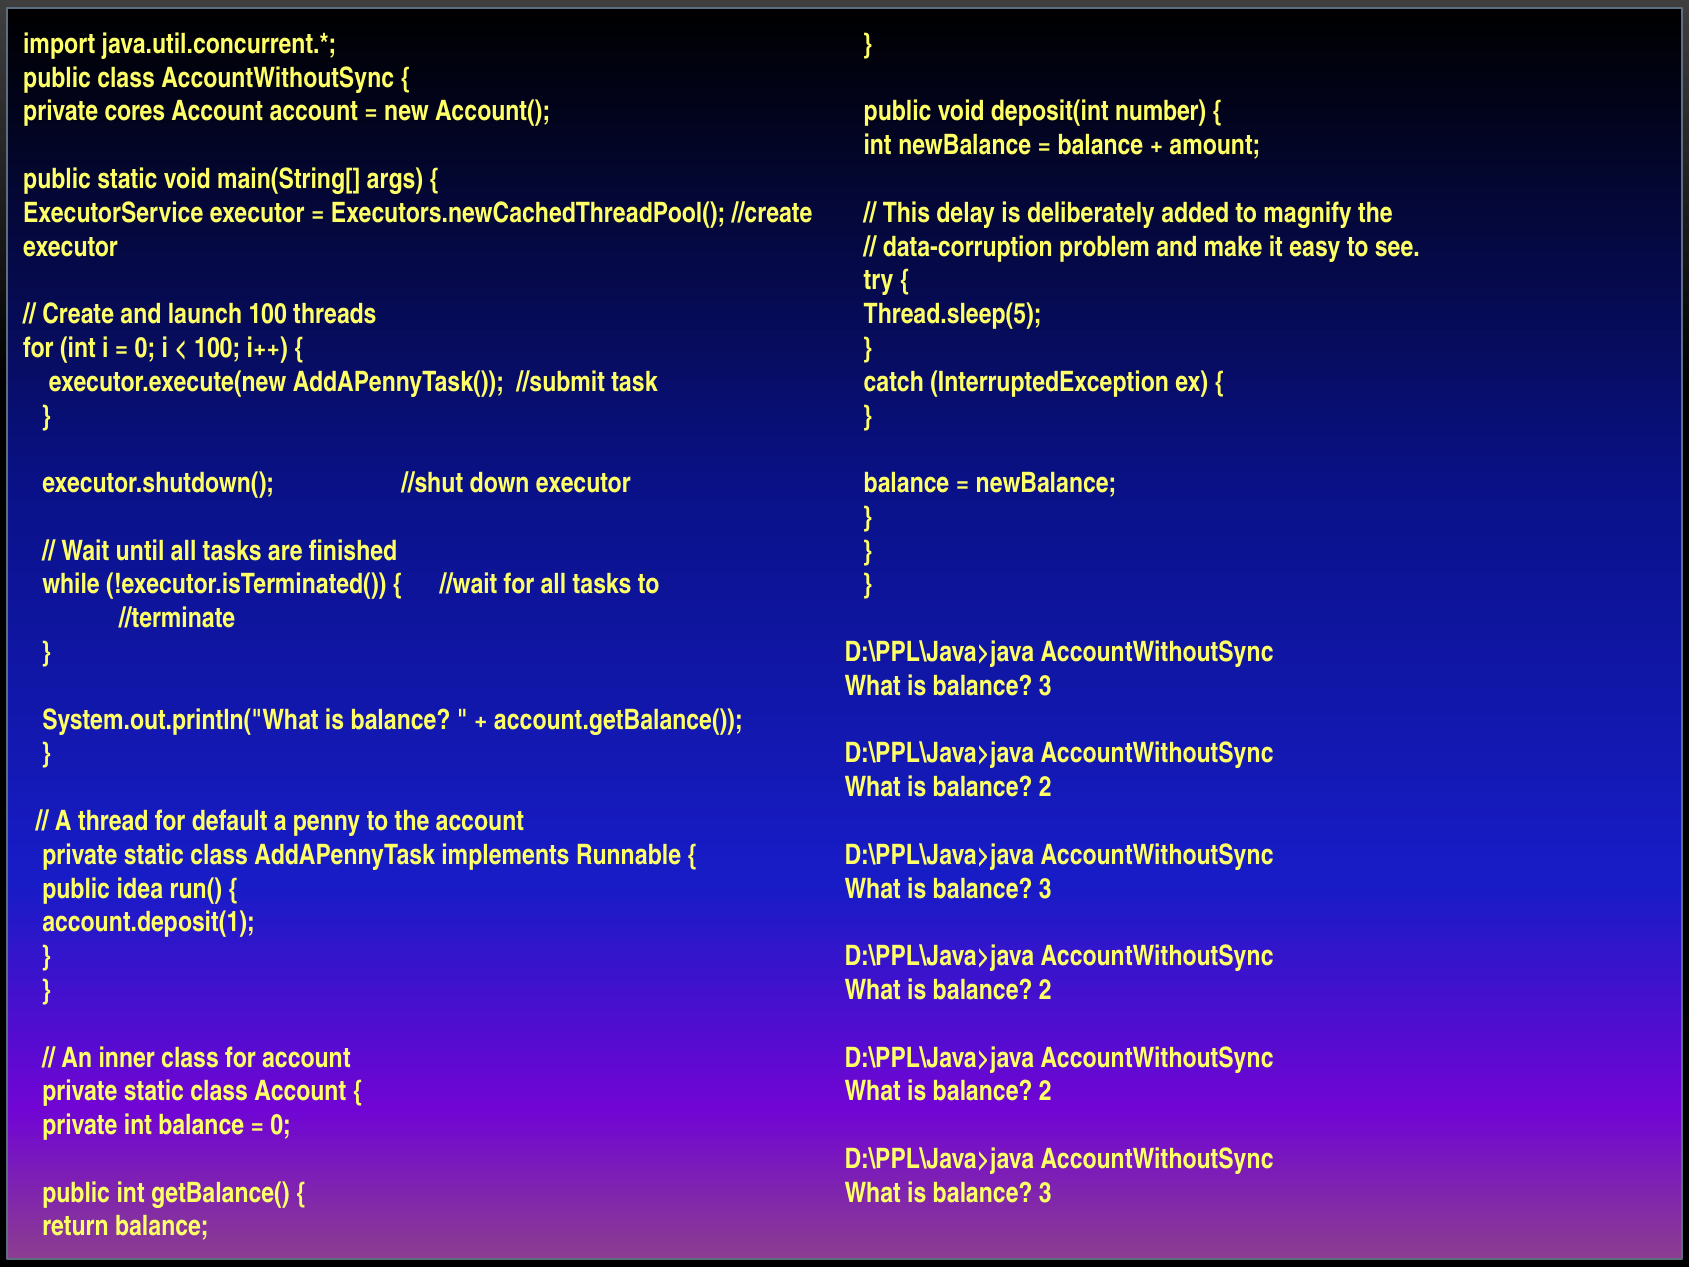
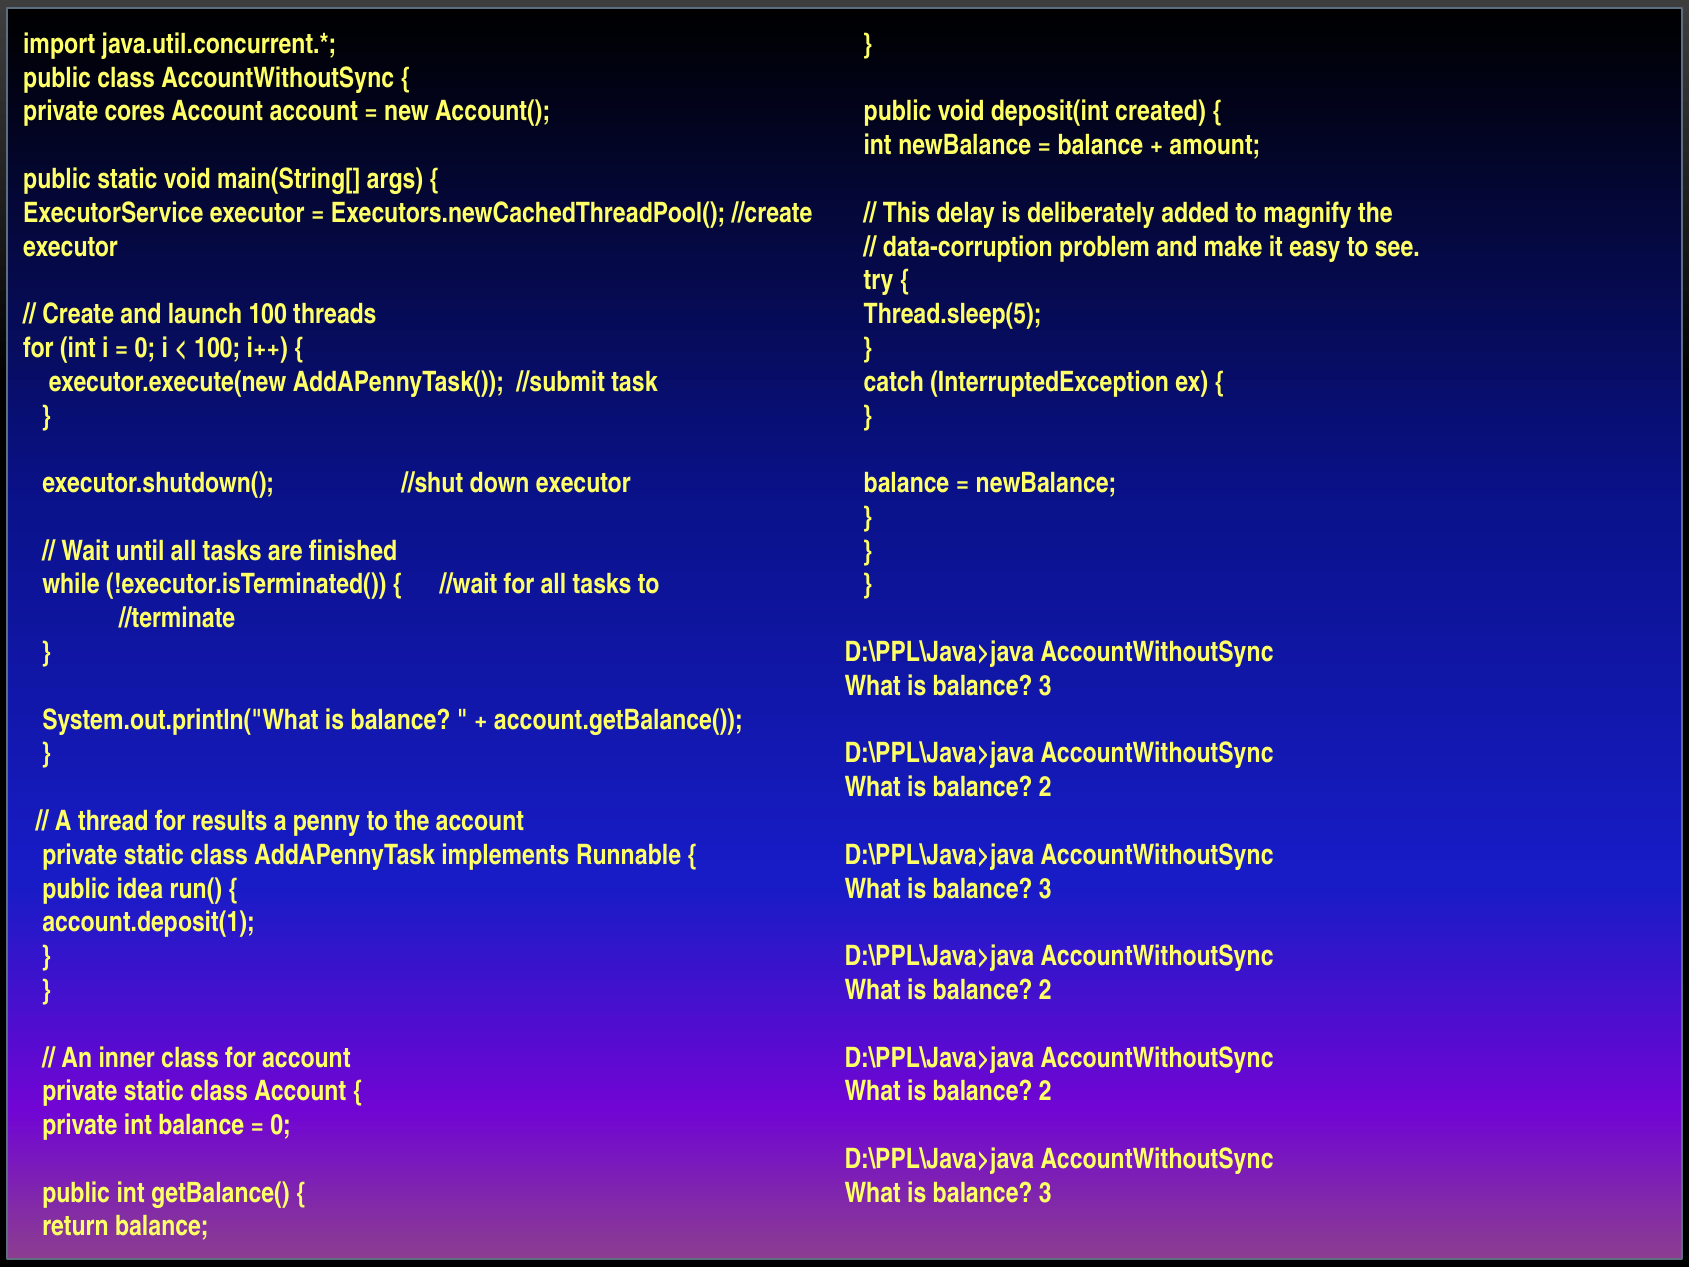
number: number -> created
default: default -> results
